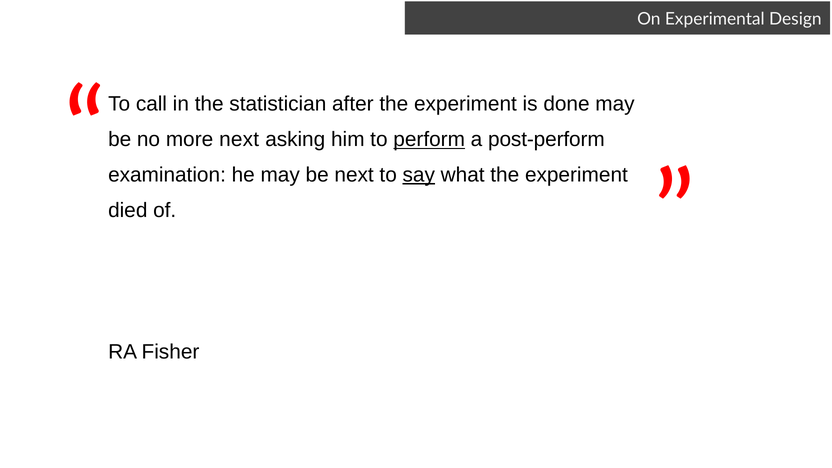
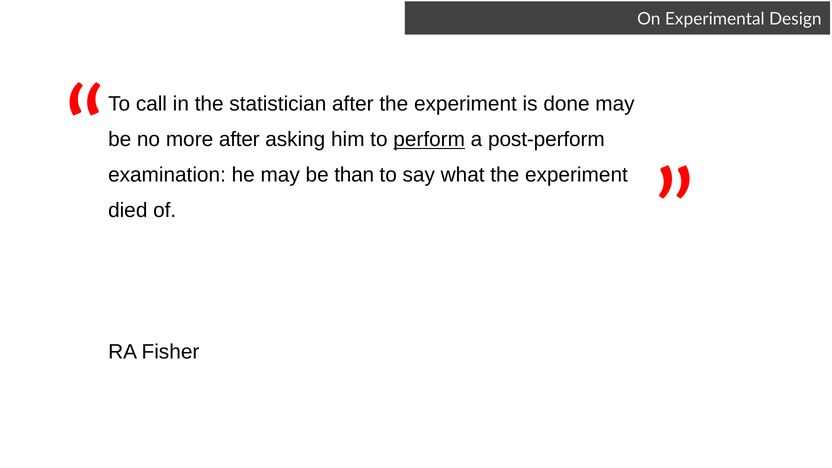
more next: next -> after
be next: next -> than
say underline: present -> none
